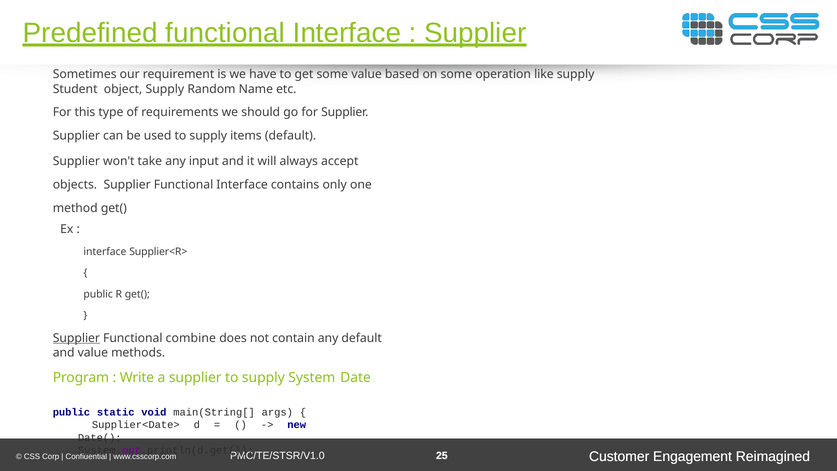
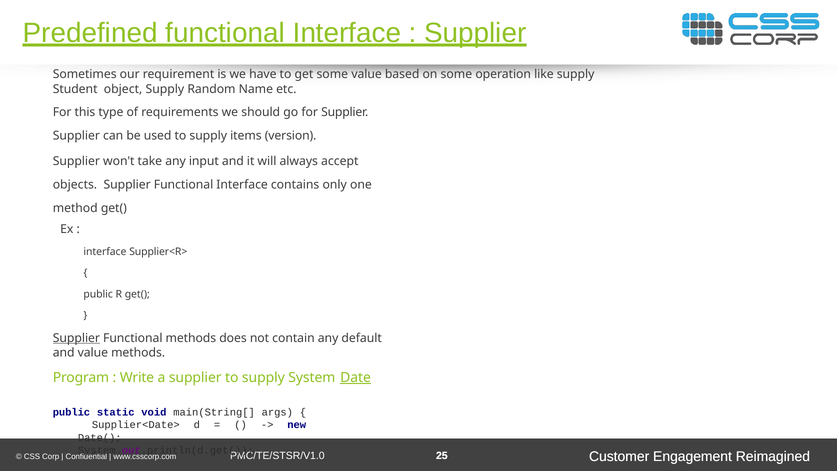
items default: default -> version
Functional combine: combine -> methods
Date underline: none -> present
